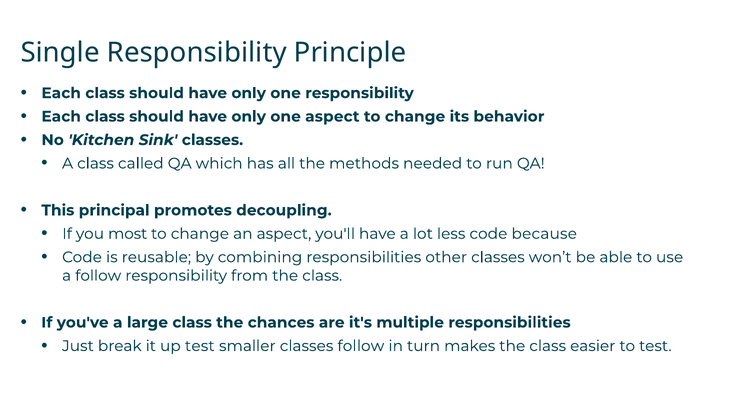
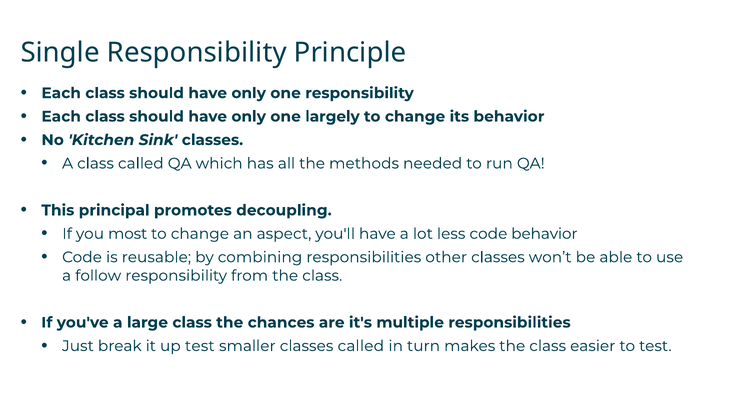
one aspect: aspect -> largely
code because: because -> behavior
classes follow: follow -> called
